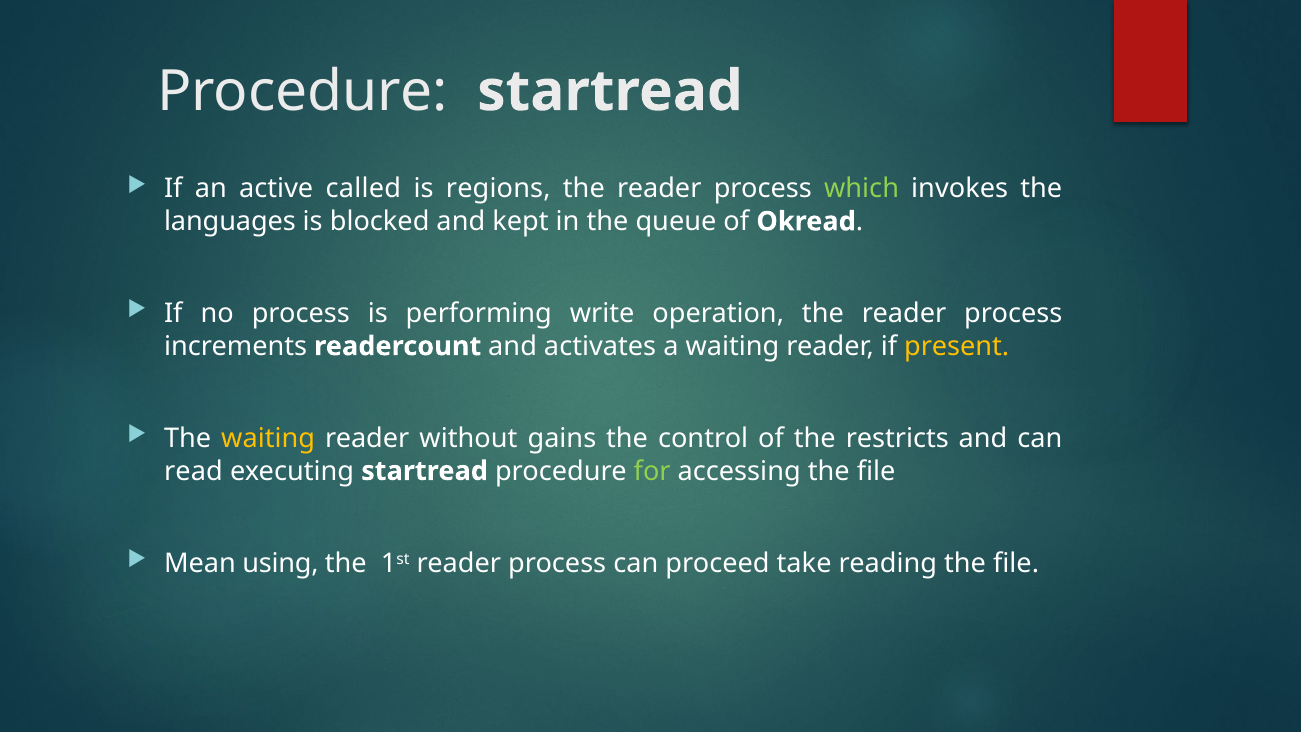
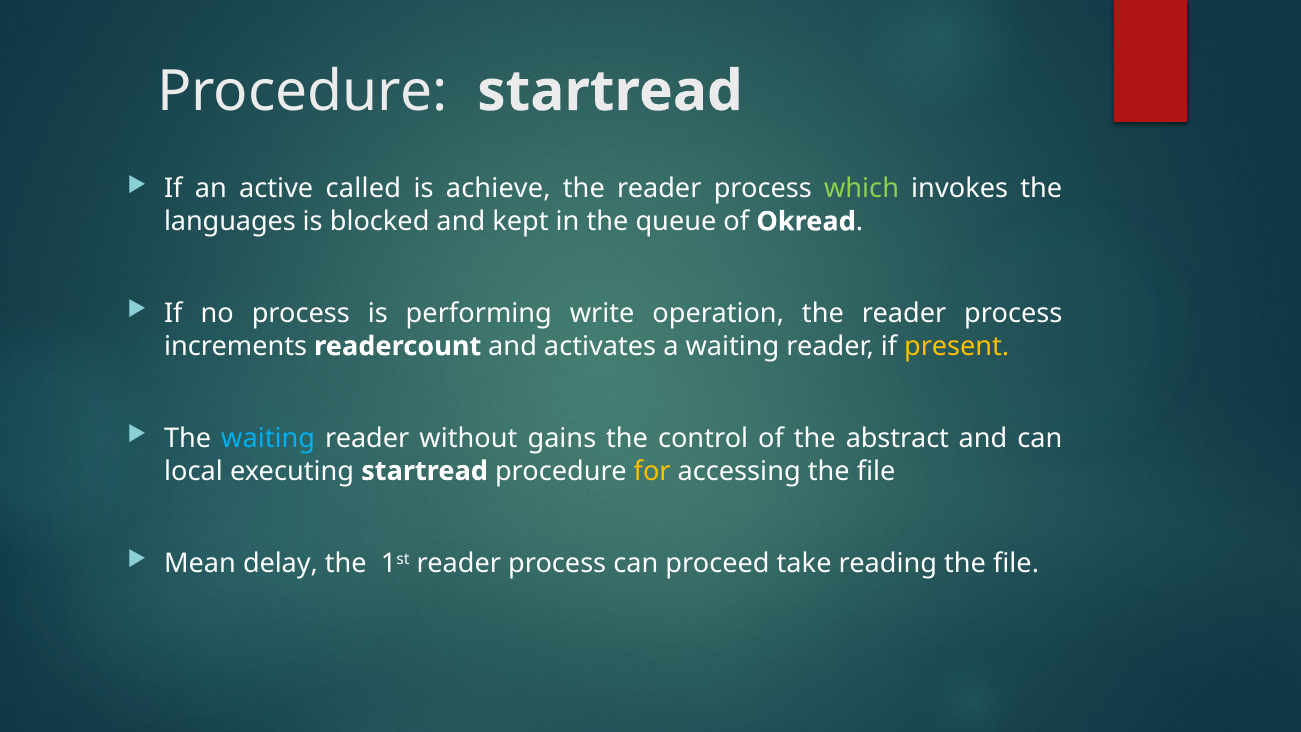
regions: regions -> achieve
waiting at (268, 438) colour: yellow -> light blue
restricts: restricts -> abstract
read: read -> local
for colour: light green -> yellow
using: using -> delay
